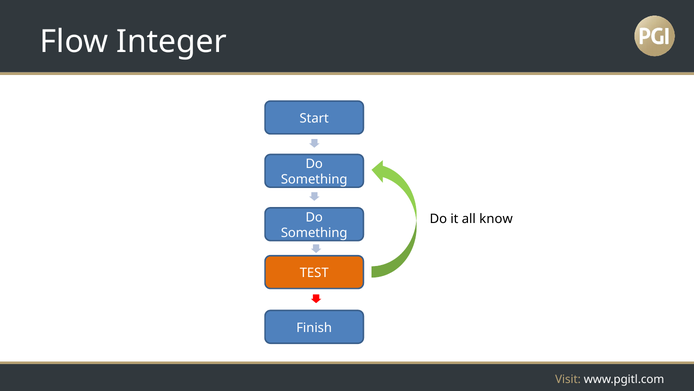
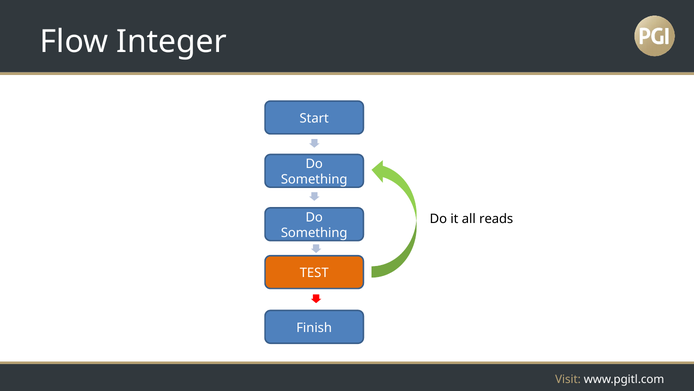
know: know -> reads
